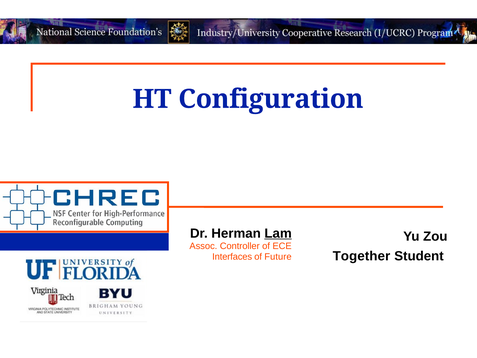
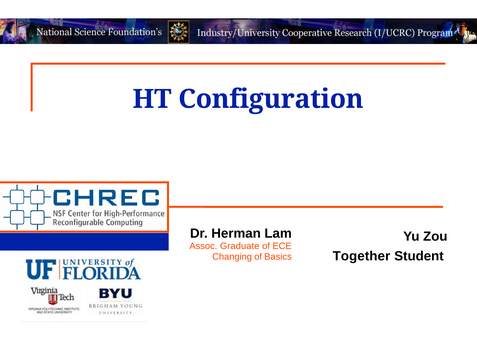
Lam underline: present -> none
Controller: Controller -> Graduate
Interfaces: Interfaces -> Changing
Future: Future -> Basics
